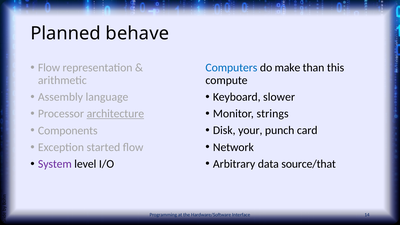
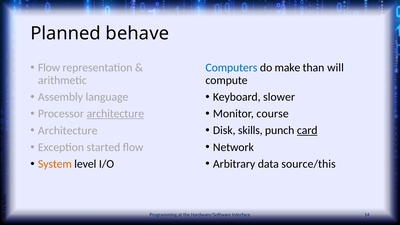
this: this -> will
strings: strings -> course
your: your -> skills
card underline: none -> present
Components at (68, 131): Components -> Architecture
source/that: source/that -> source/this
System colour: purple -> orange
